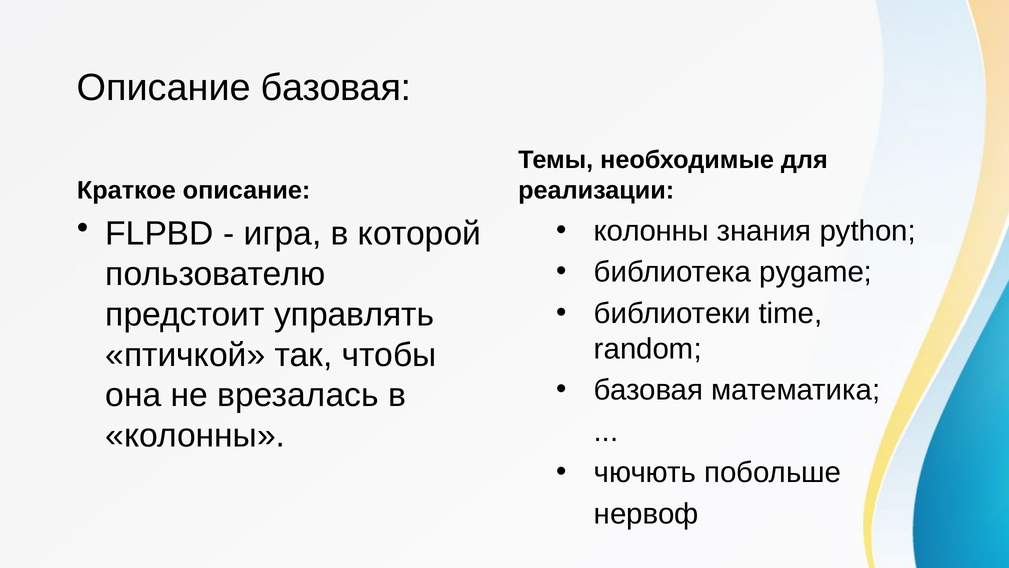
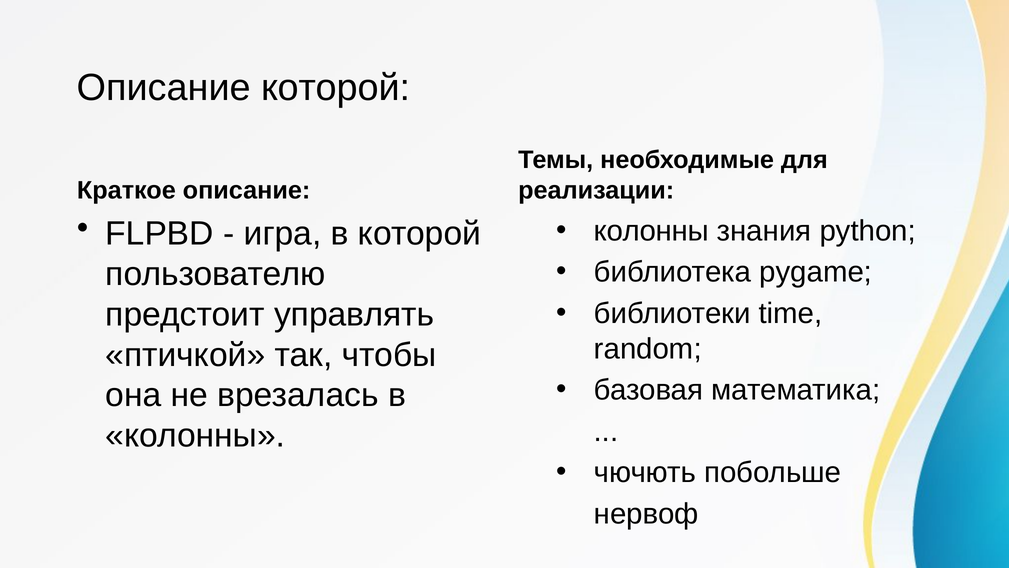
Описание базовая: базовая -> которой
